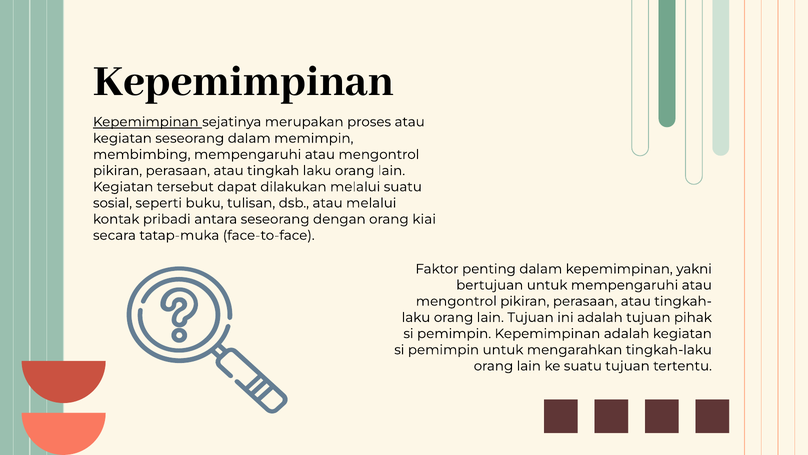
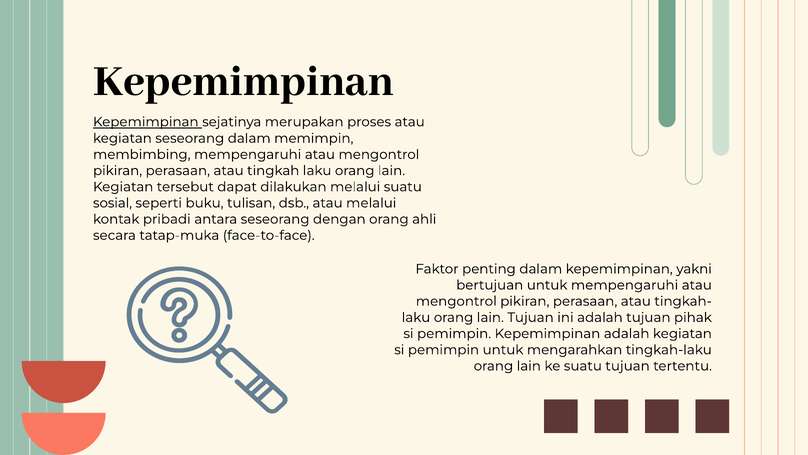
kiai: kiai -> ahli
